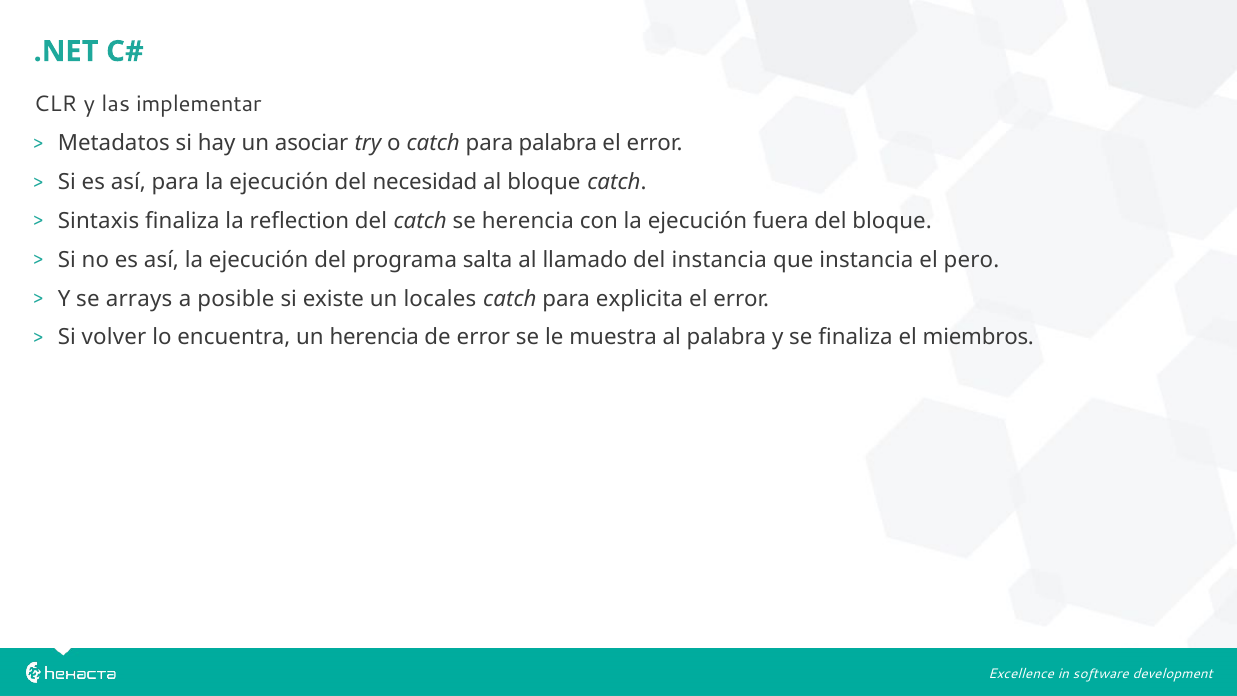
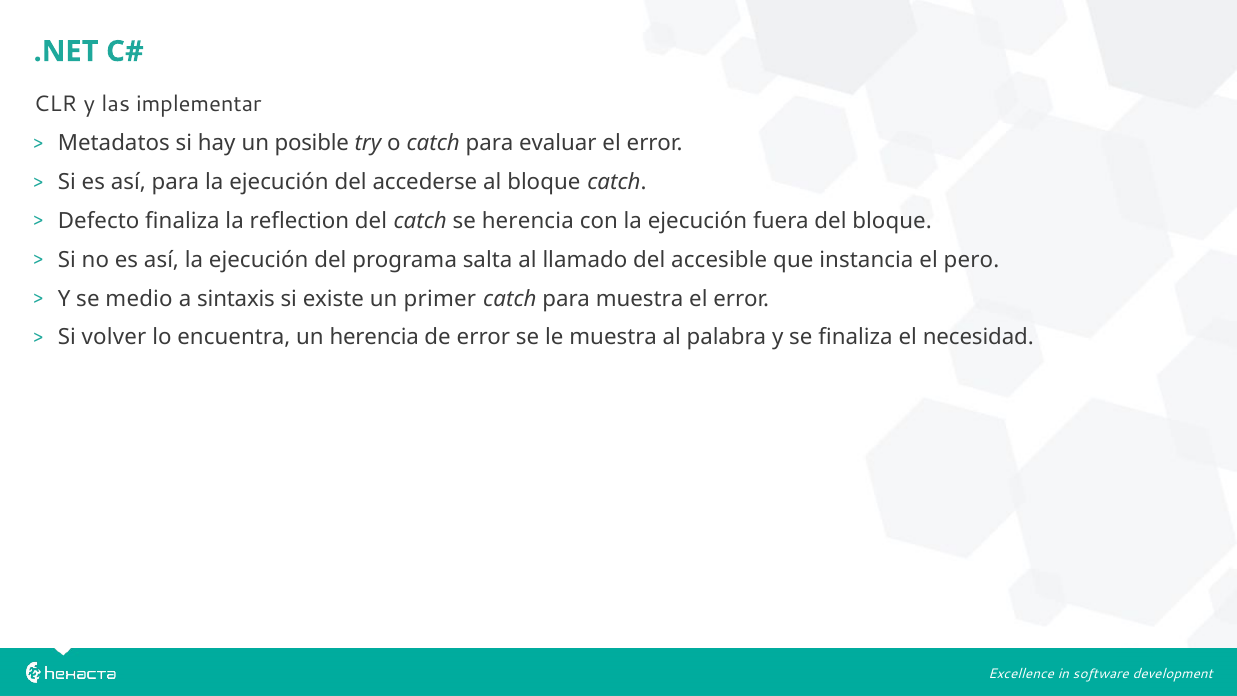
asociar: asociar -> posible
para palabra: palabra -> evaluar
necesidad: necesidad -> accederse
Sintaxis: Sintaxis -> Defecto
del instancia: instancia -> accesible
arrays: arrays -> medio
posible: posible -> sintaxis
locales: locales -> primer
para explicita: explicita -> muestra
miembros: miembros -> necesidad
